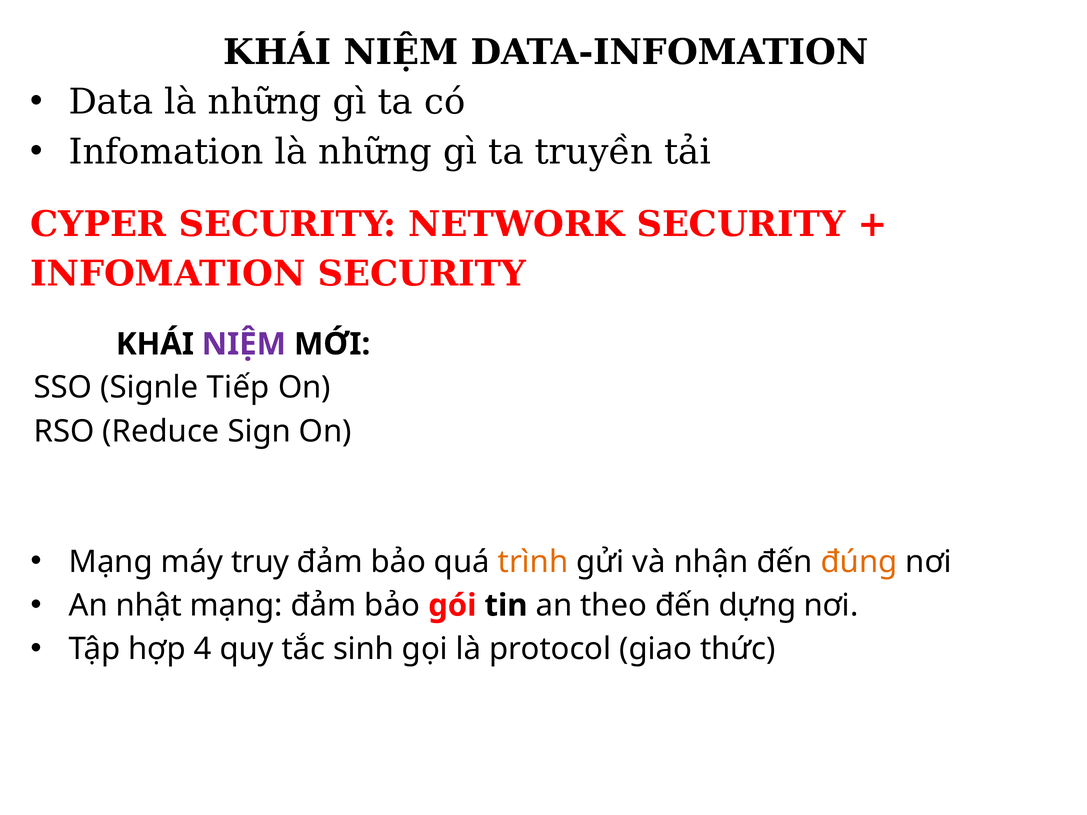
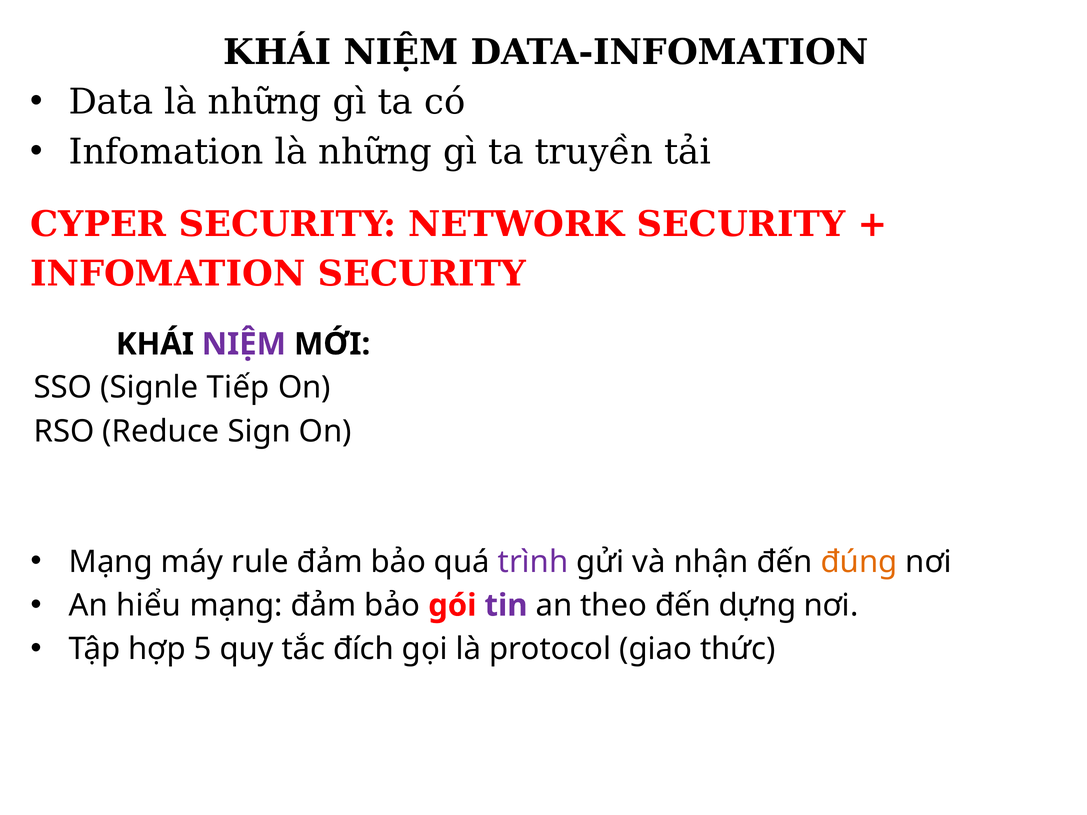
truy: truy -> rule
trình colour: orange -> purple
nhật: nhật -> hiểu
tin colour: black -> purple
4: 4 -> 5
sinh: sinh -> đích
